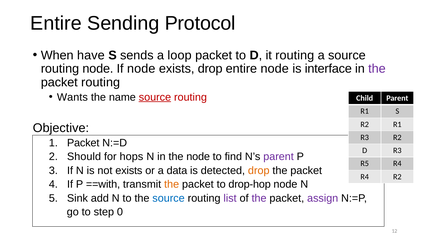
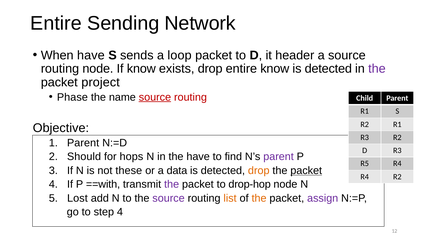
Protocol: Protocol -> Network
it routing: routing -> header
If node: node -> know
entire node: node -> know
interface at (328, 69): interface -> detected
packet routing: routing -> project
Wants: Wants -> Phase
Packet at (83, 143): Packet -> Parent
the node: node -> have
not exists: exists -> these
packet at (306, 170) underline: none -> present
the at (172, 184) colour: orange -> purple
Sink: Sink -> Lost
source at (169, 198) colour: blue -> purple
list colour: purple -> orange
the at (259, 198) colour: purple -> orange
step 0: 0 -> 4
